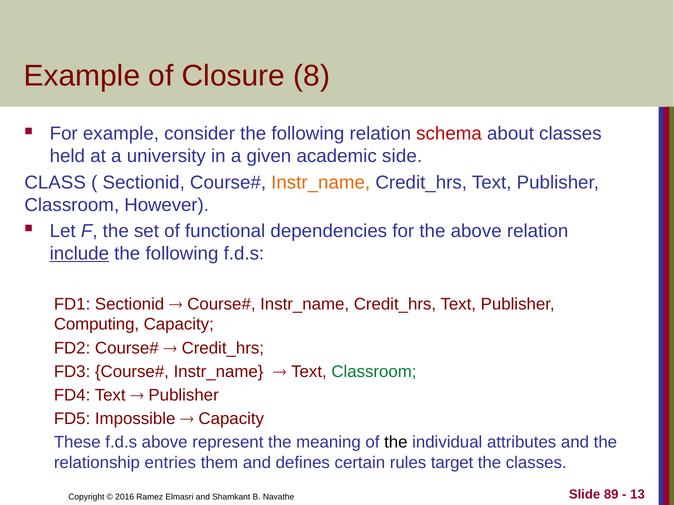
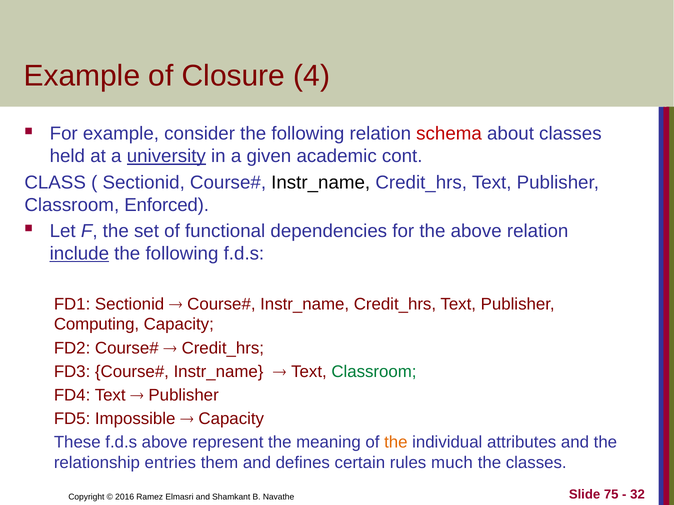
8: 8 -> 4
university underline: none -> present
side: side -> cont
Instr_name at (321, 183) colour: orange -> black
However: However -> Enforced
the at (396, 443) colour: black -> orange
target: target -> much
89: 89 -> 75
13: 13 -> 32
